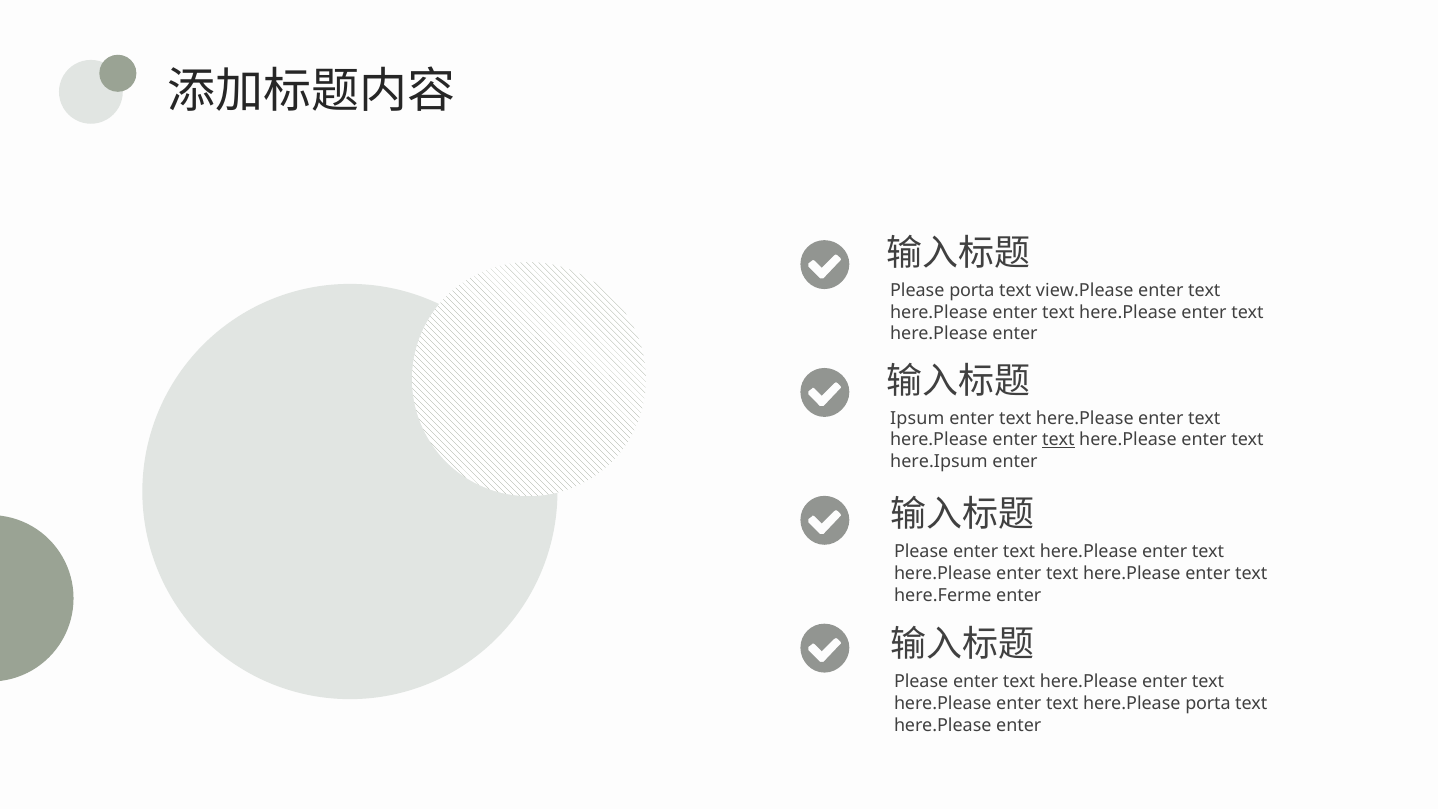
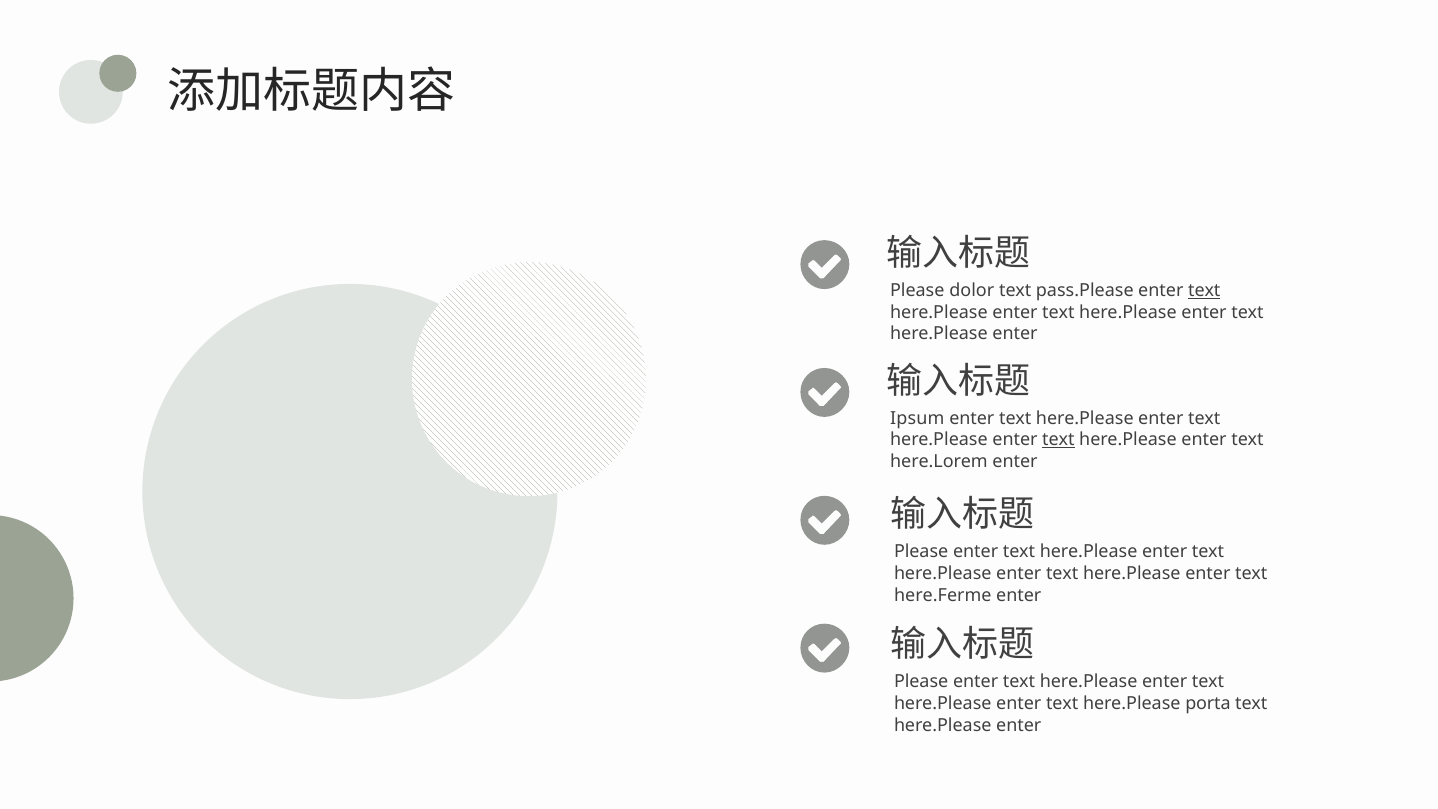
Please porta: porta -> dolor
view.Please: view.Please -> pass.Please
text at (1204, 291) underline: none -> present
here.Ipsum: here.Ipsum -> here.Lorem
